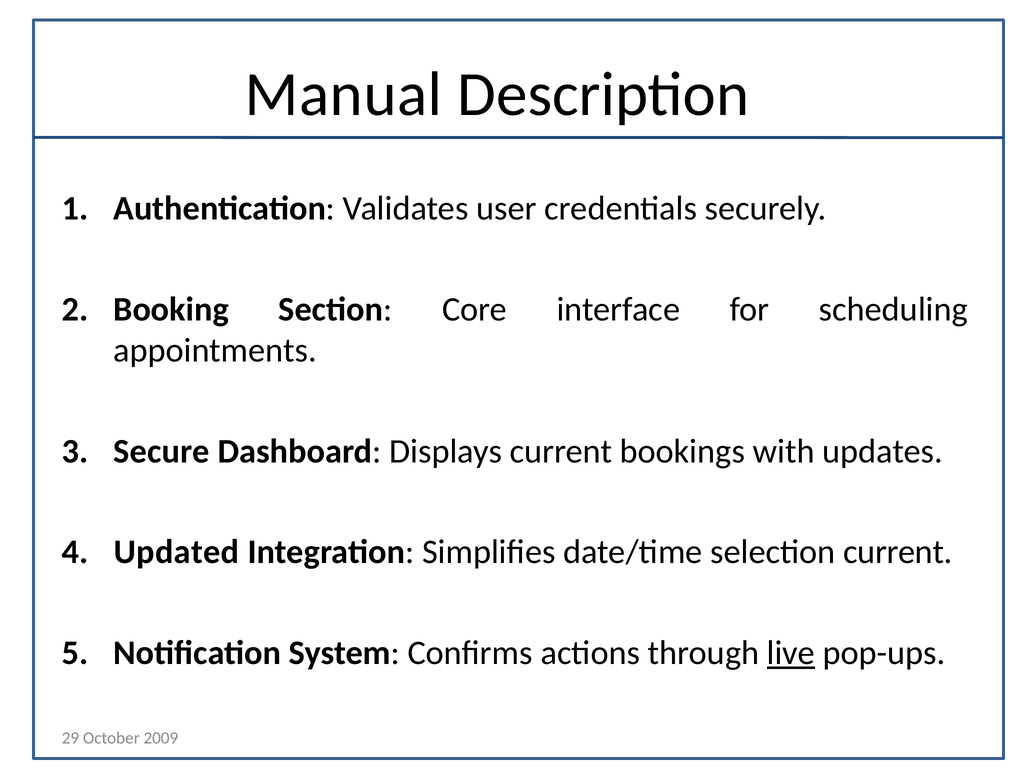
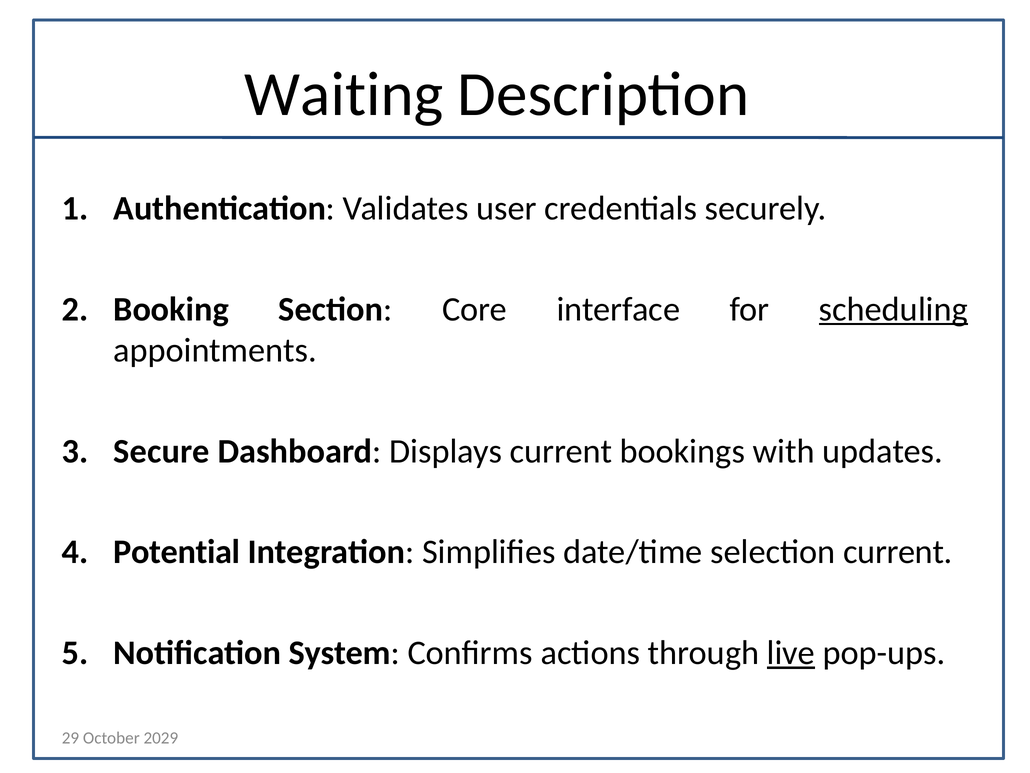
Manual: Manual -> Waiting
scheduling underline: none -> present
Updated: Updated -> Potential
2009: 2009 -> 2029
